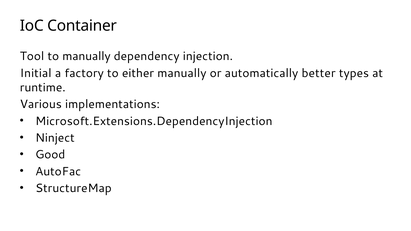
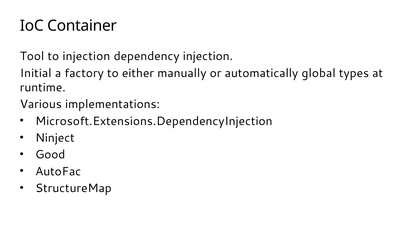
to manually: manually -> injection
better: better -> global
